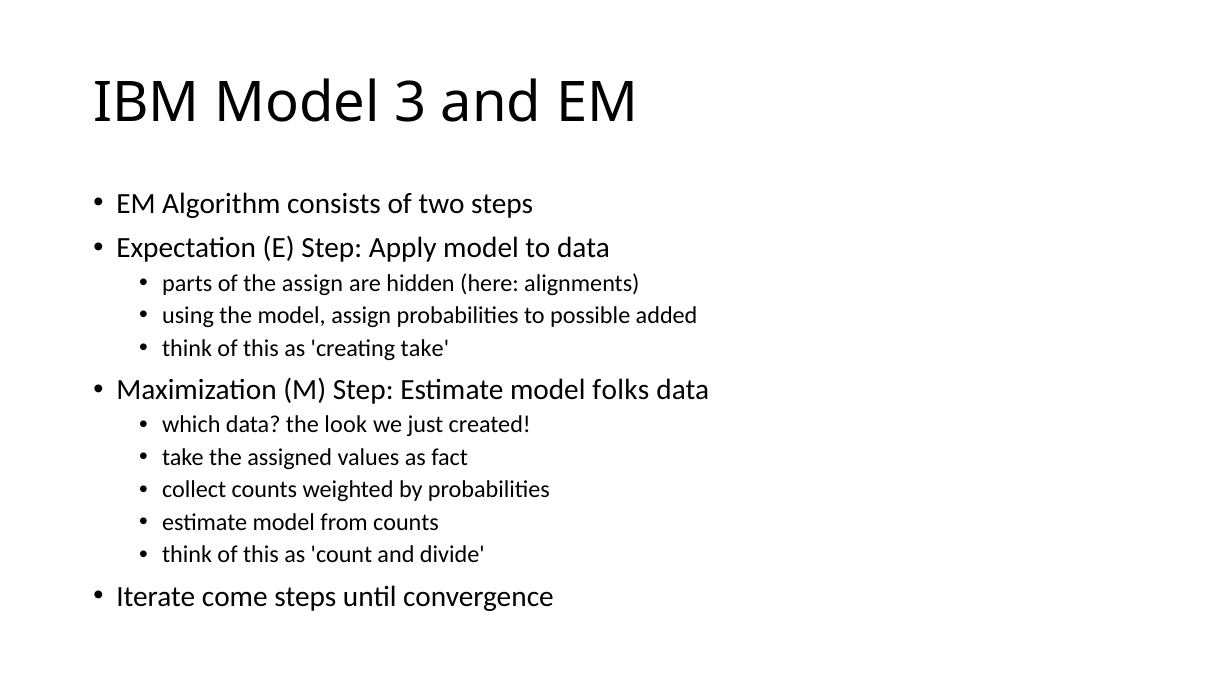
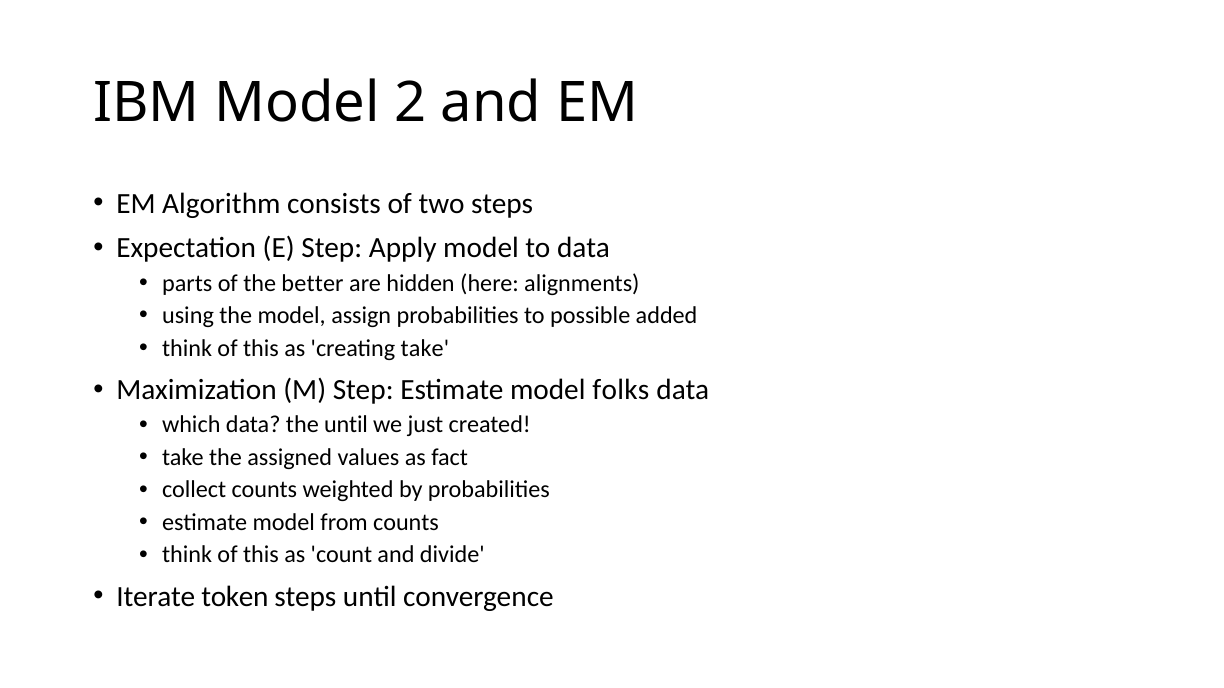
3: 3 -> 2
the assign: assign -> better
the look: look -> until
come: come -> token
